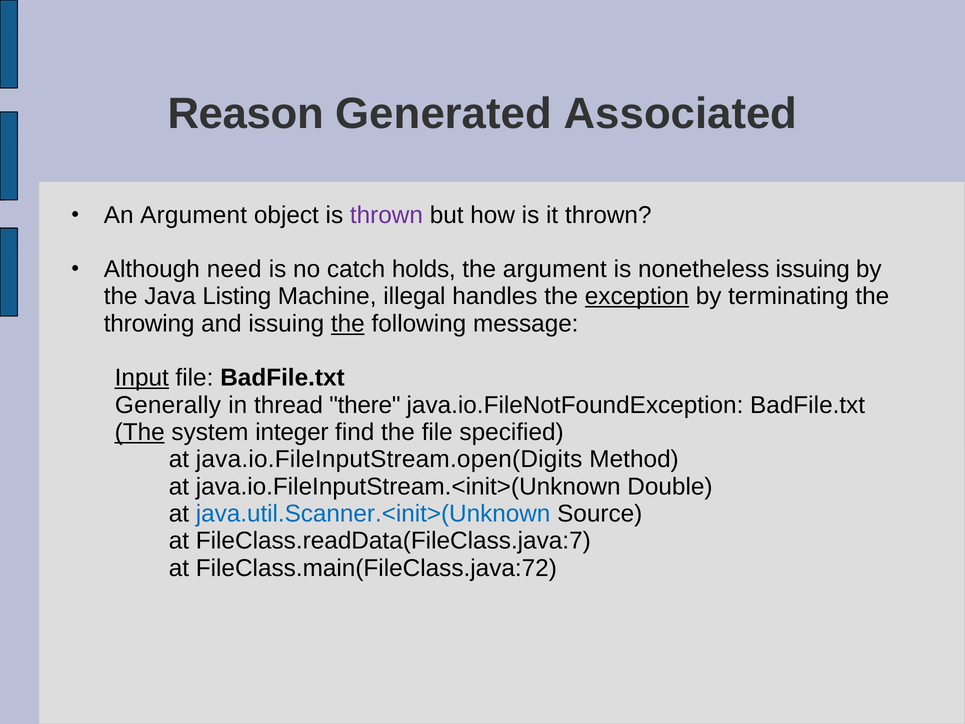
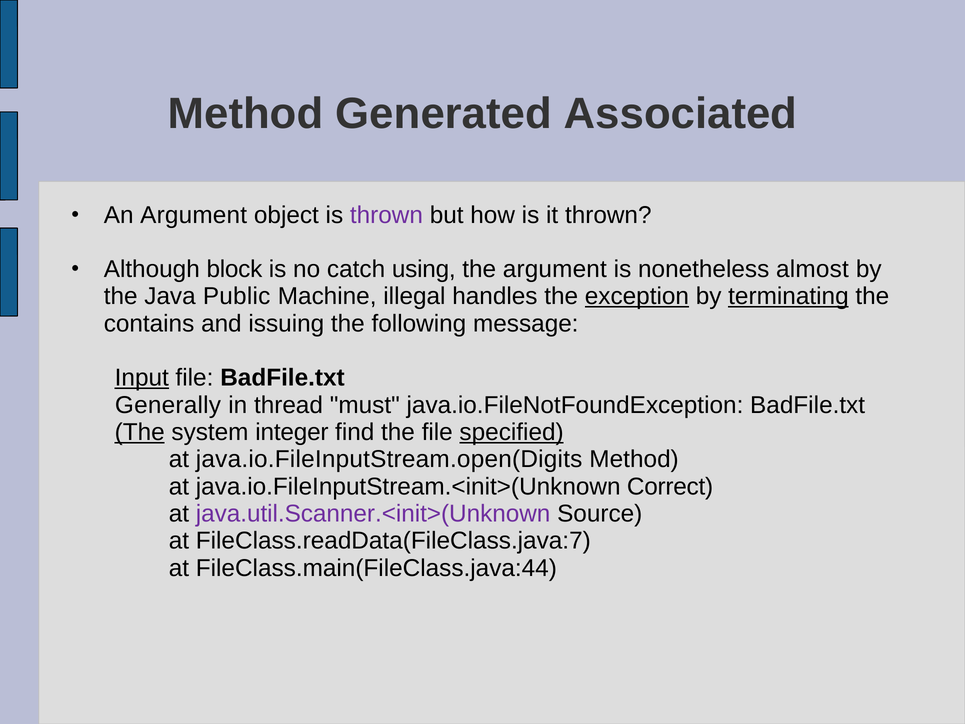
Reason at (246, 114): Reason -> Method
need: need -> block
holds: holds -> using
nonetheless issuing: issuing -> almost
Listing: Listing -> Public
terminating underline: none -> present
throwing: throwing -> contains
the at (348, 323) underline: present -> none
there: there -> must
specified underline: none -> present
Double: Double -> Correct
java.util.Scanner.<init>(Unknown colour: blue -> purple
FileClass.main(FileClass.java:72: FileClass.main(FileClass.java:72 -> FileClass.main(FileClass.java:44
